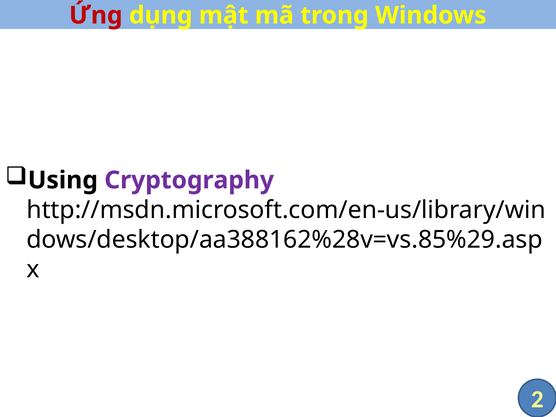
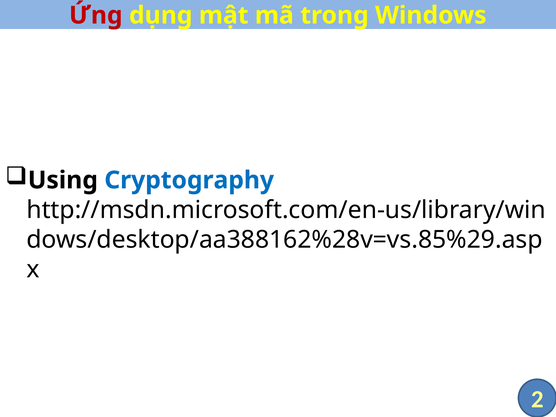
Cryptography colour: purple -> blue
